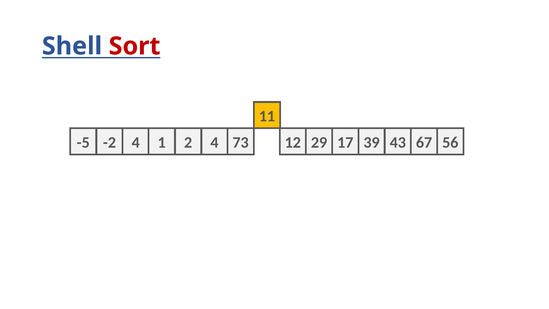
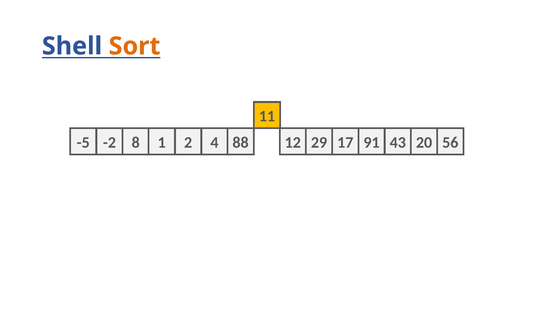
Sort colour: red -> orange
-5 4: 4 -> 8
73: 73 -> 88
39: 39 -> 91
67: 67 -> 20
